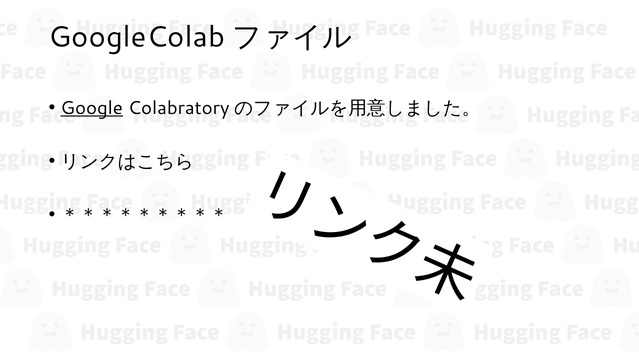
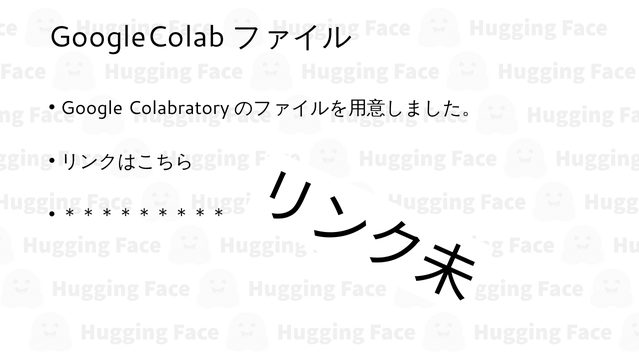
Google underline: present -> none
